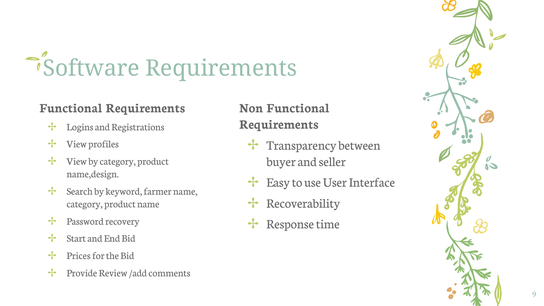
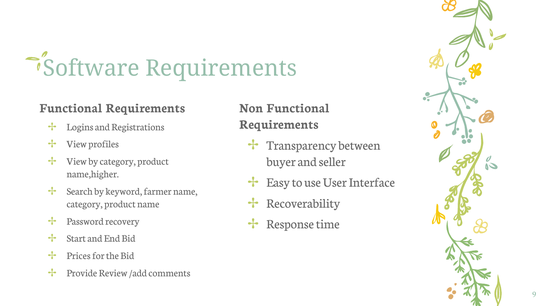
name,design: name,design -> name,higher
